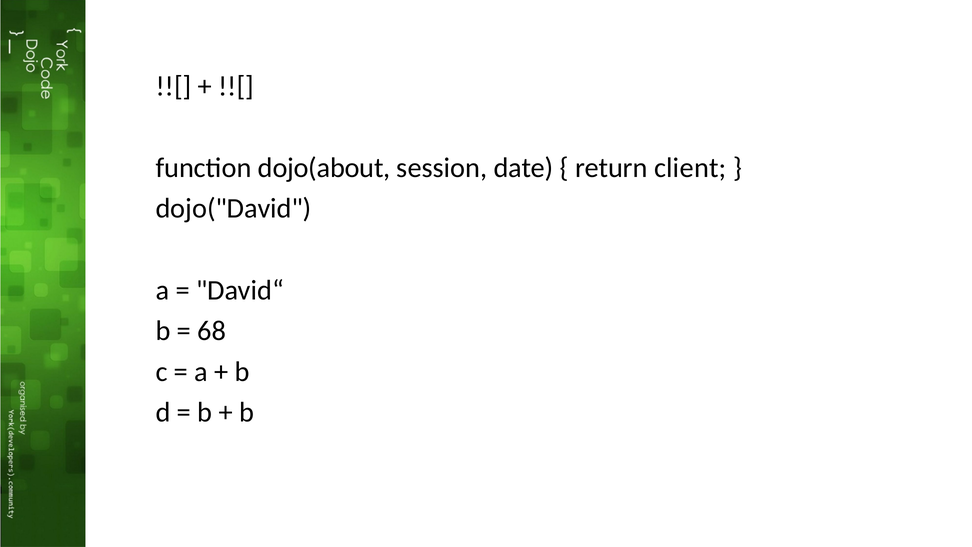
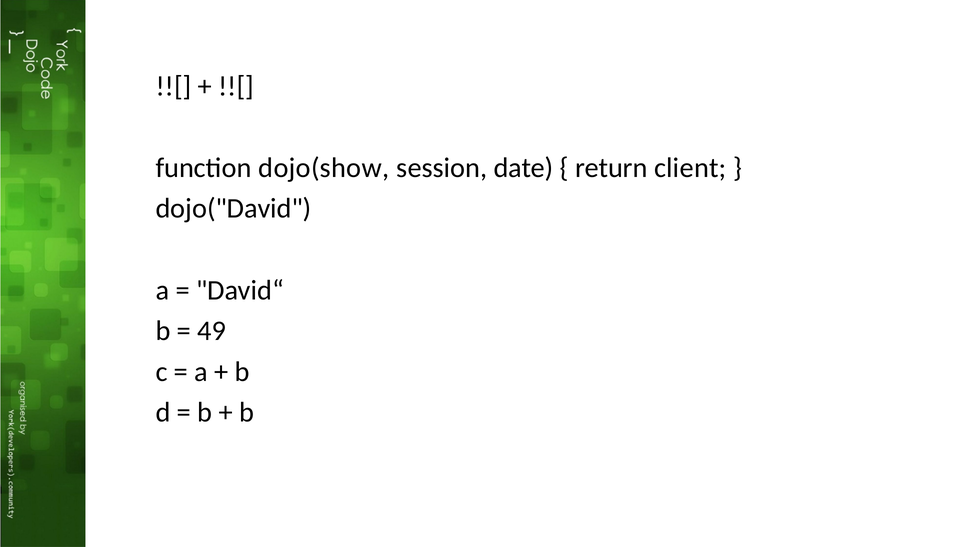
dojo(about: dojo(about -> dojo(show
68: 68 -> 49
